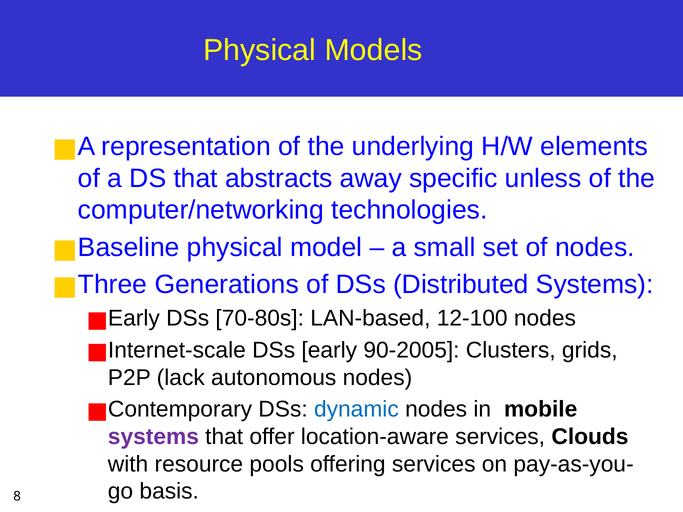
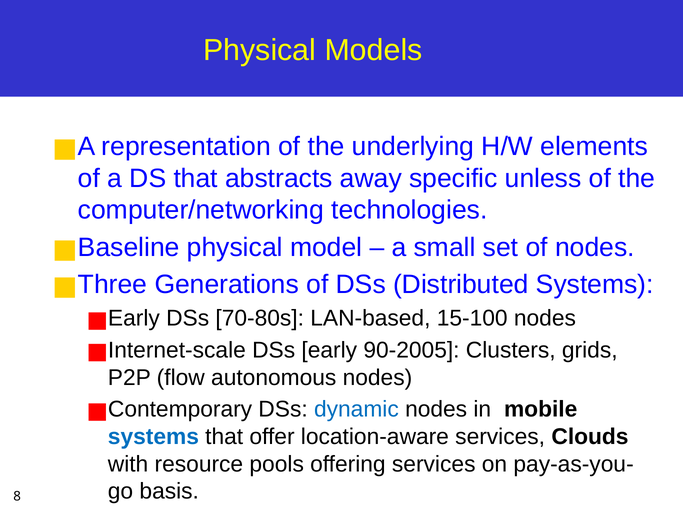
12-100: 12-100 -> 15-100
lack: lack -> flow
systems at (153, 437) colour: purple -> blue
